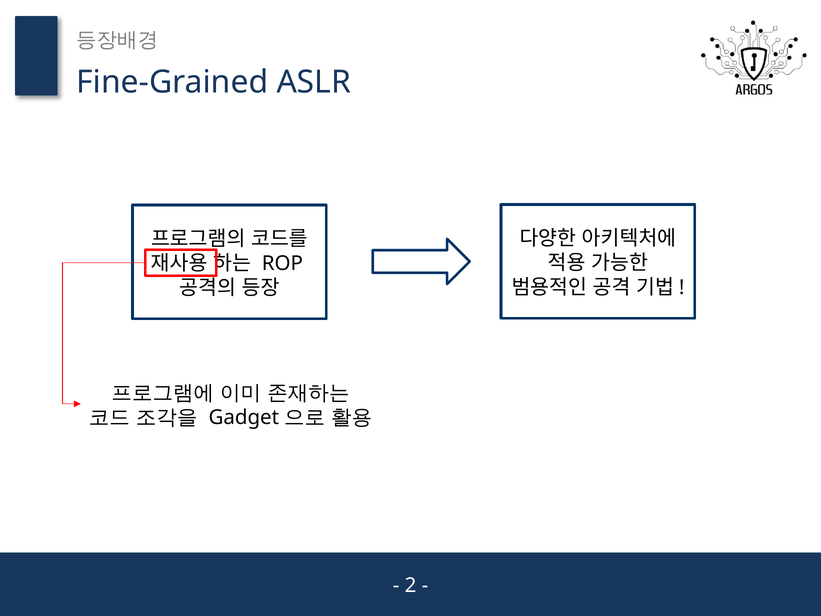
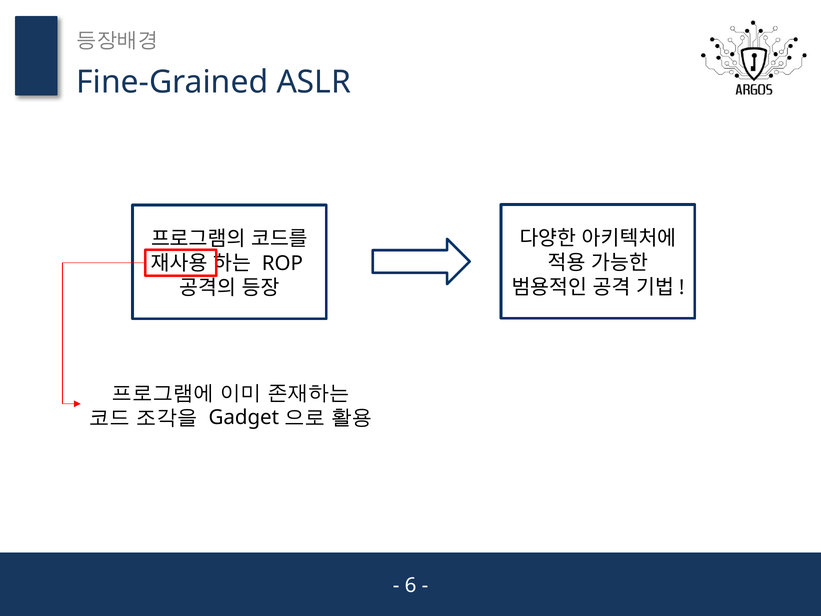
2: 2 -> 6
